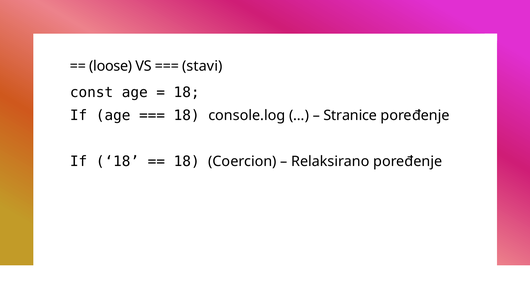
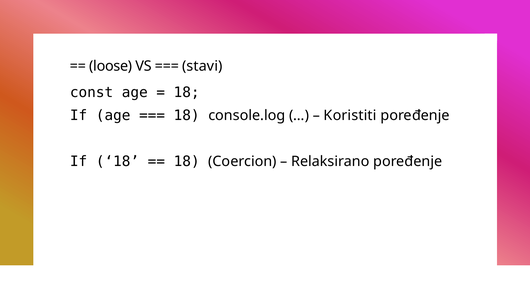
Stranice: Stranice -> Koristiti
